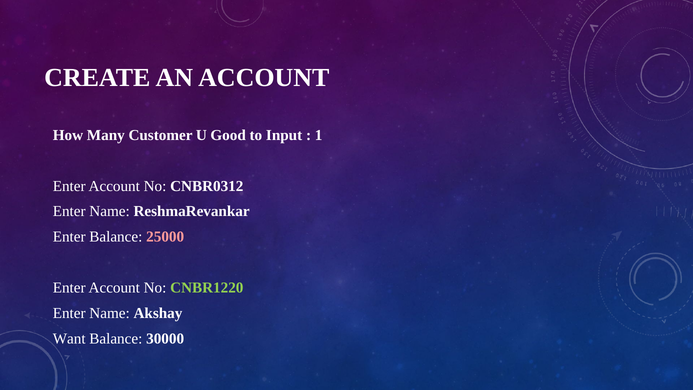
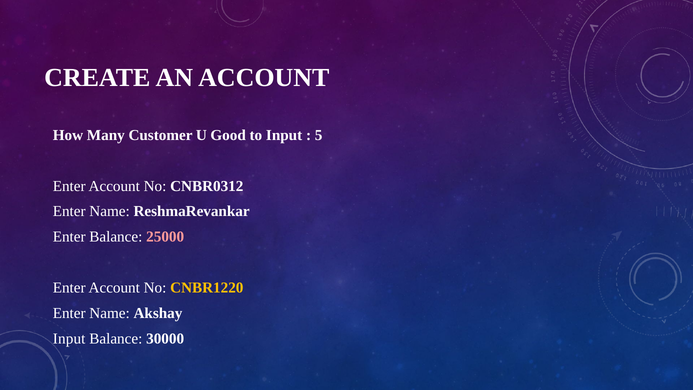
1: 1 -> 5
CNBR1220 colour: light green -> yellow
Want at (69, 338): Want -> Input
